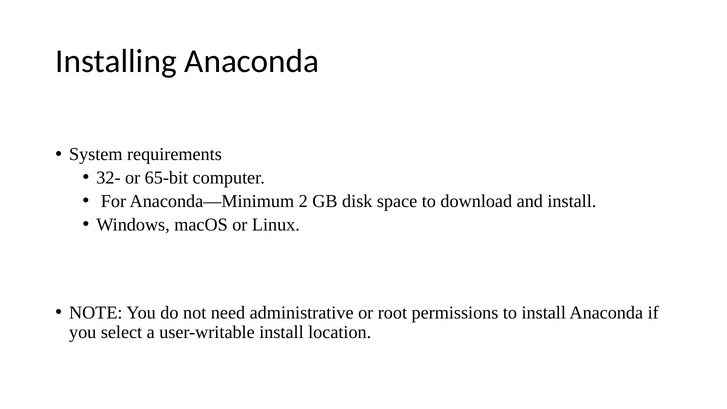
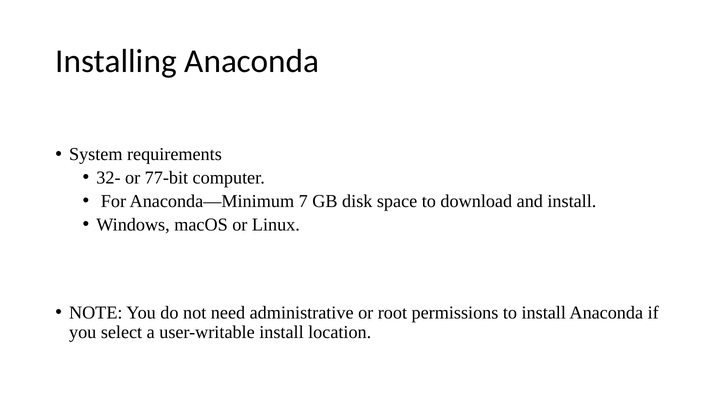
65-bit: 65-bit -> 77-bit
2: 2 -> 7
